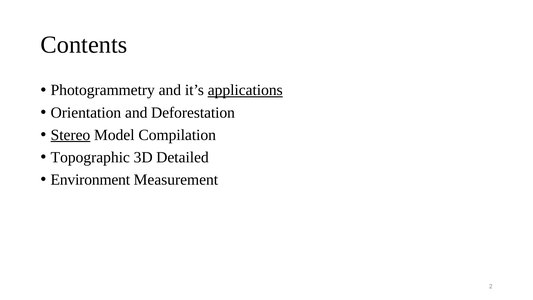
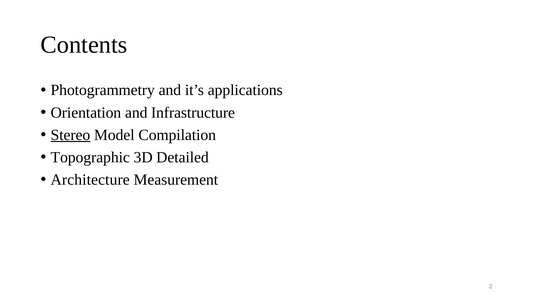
applications underline: present -> none
Deforestation: Deforestation -> Infrastructure
Environment: Environment -> Architecture
